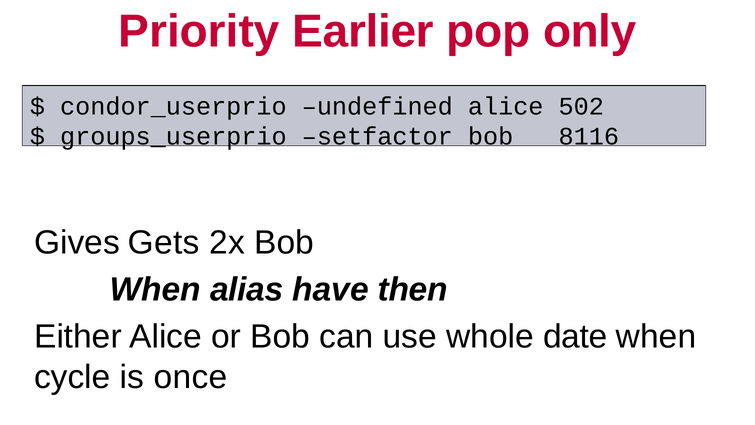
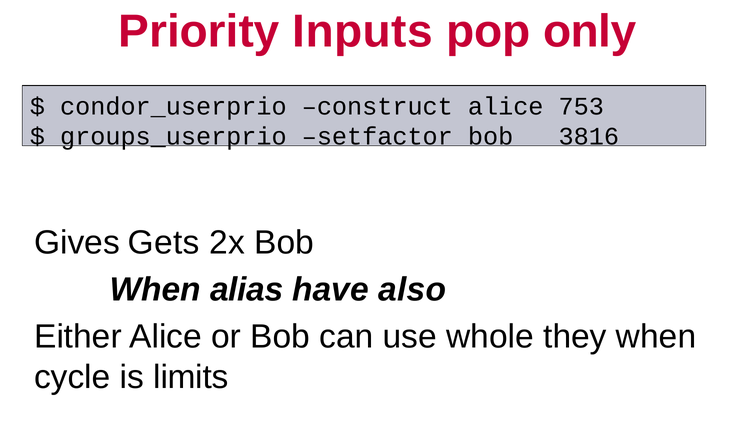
Earlier: Earlier -> Inputs
undefined: undefined -> construct
502: 502 -> 753
8116: 8116 -> 3816
then: then -> also
date: date -> they
once: once -> limits
